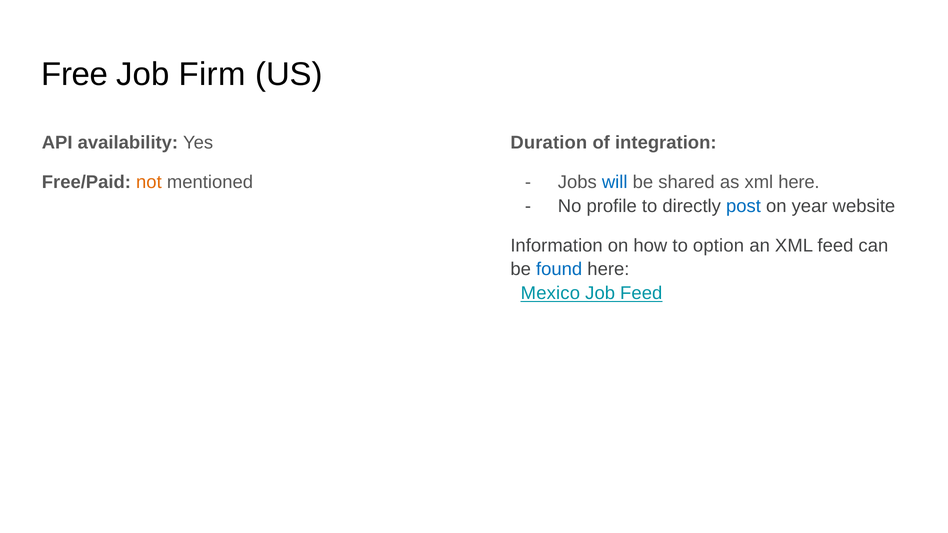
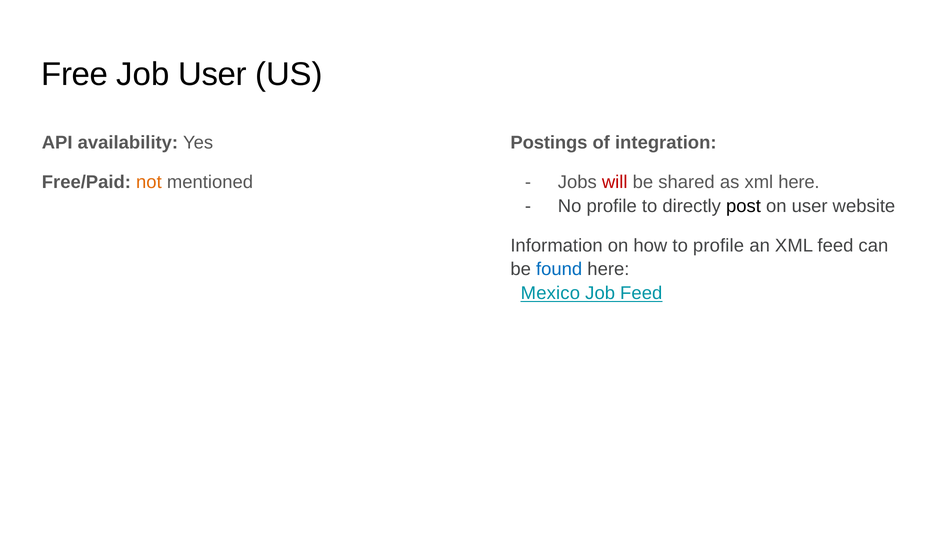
Job Firm: Firm -> User
Duration: Duration -> Postings
will colour: blue -> red
post colour: blue -> black
on year: year -> user
to option: option -> profile
